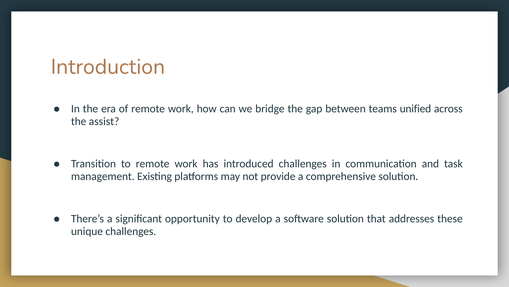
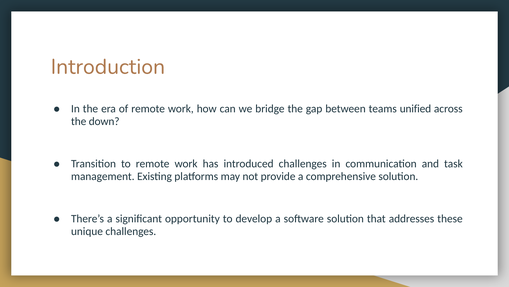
assist: assist -> down
